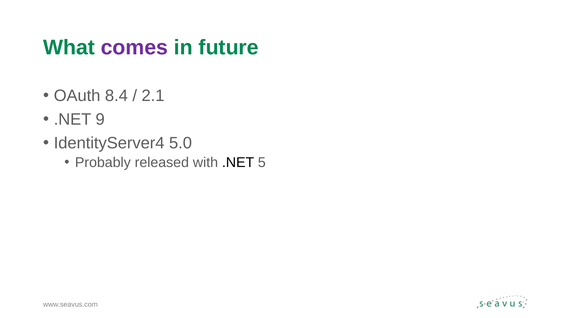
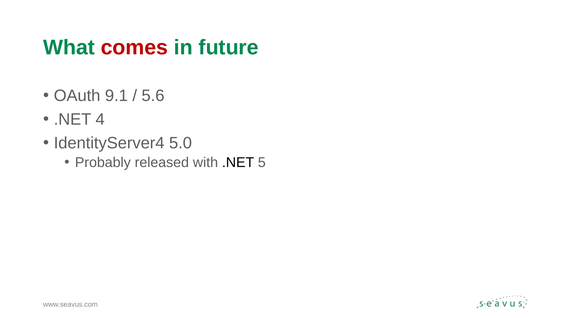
comes colour: purple -> red
8.4: 8.4 -> 9.1
2.1: 2.1 -> 5.6
9: 9 -> 4
